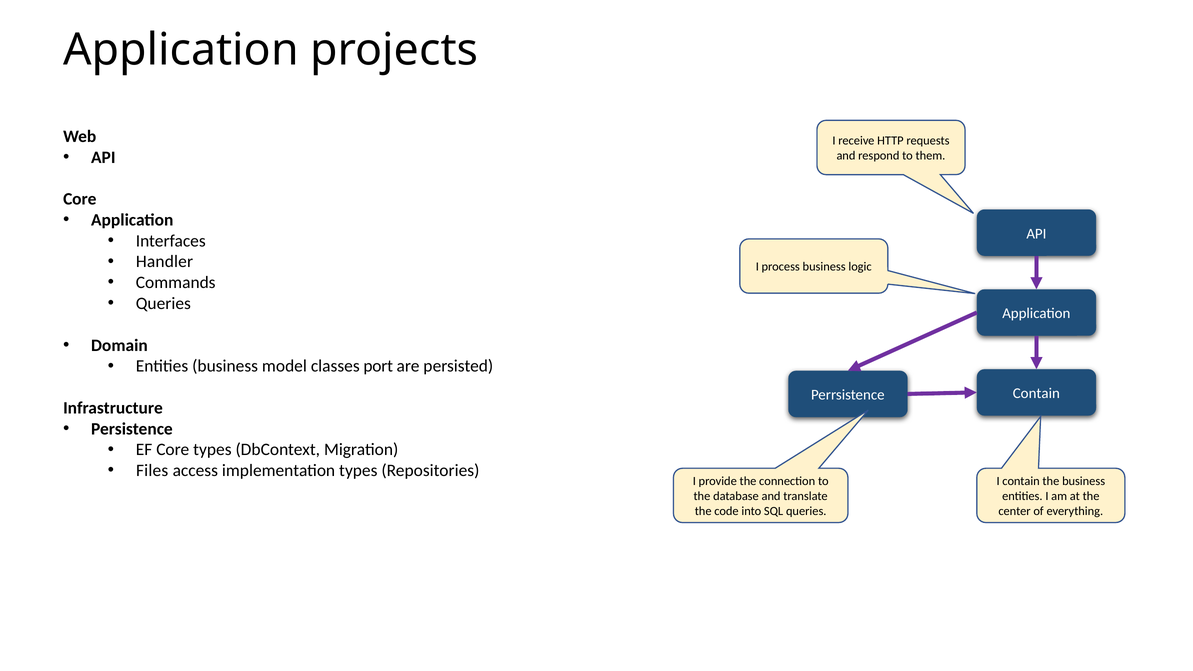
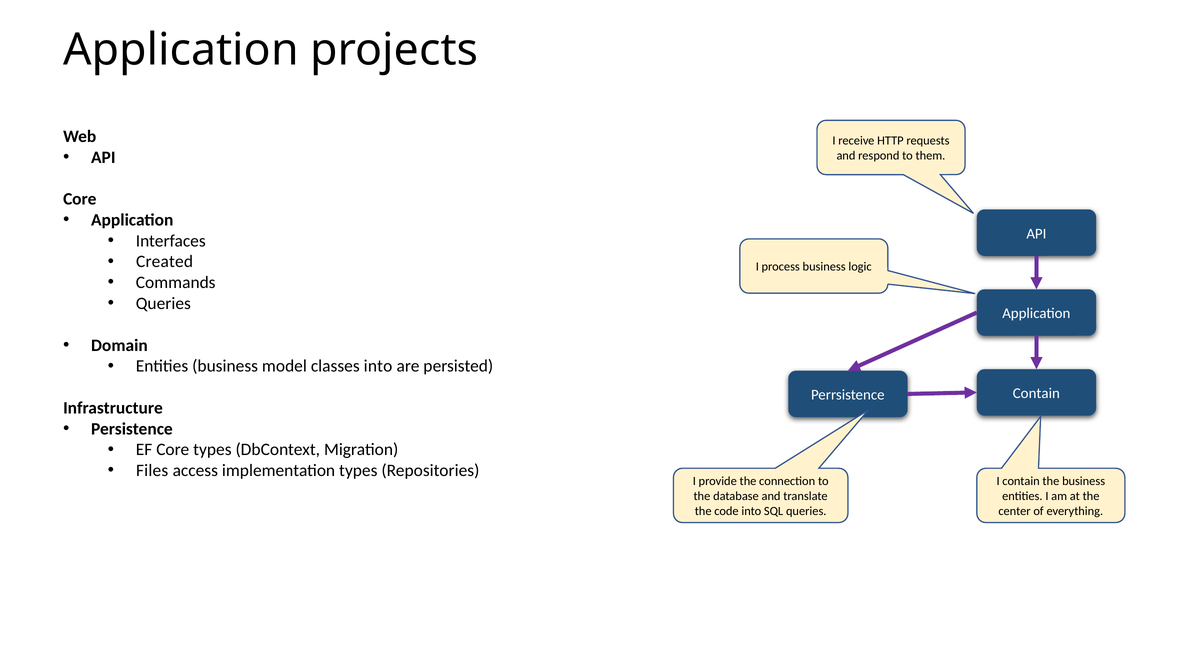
Handler: Handler -> Created
classes port: port -> into
